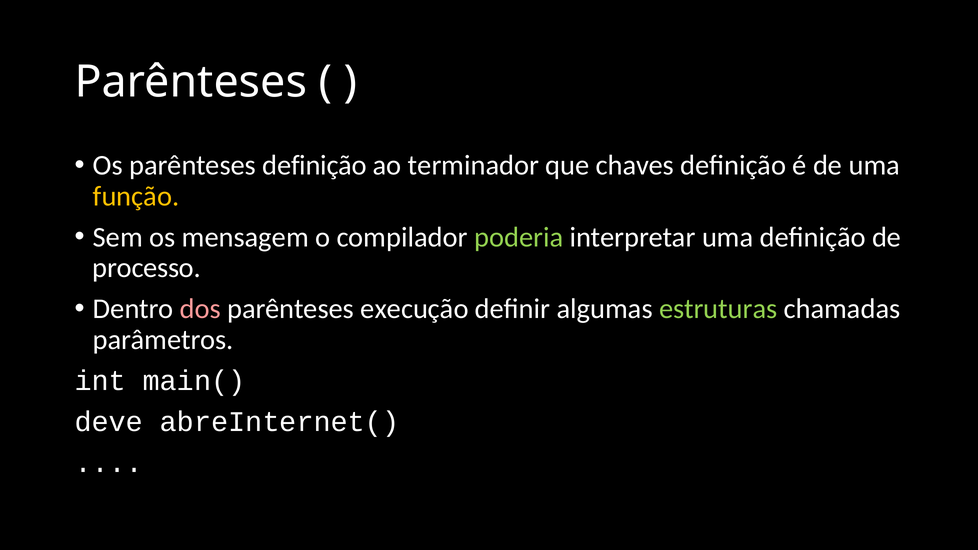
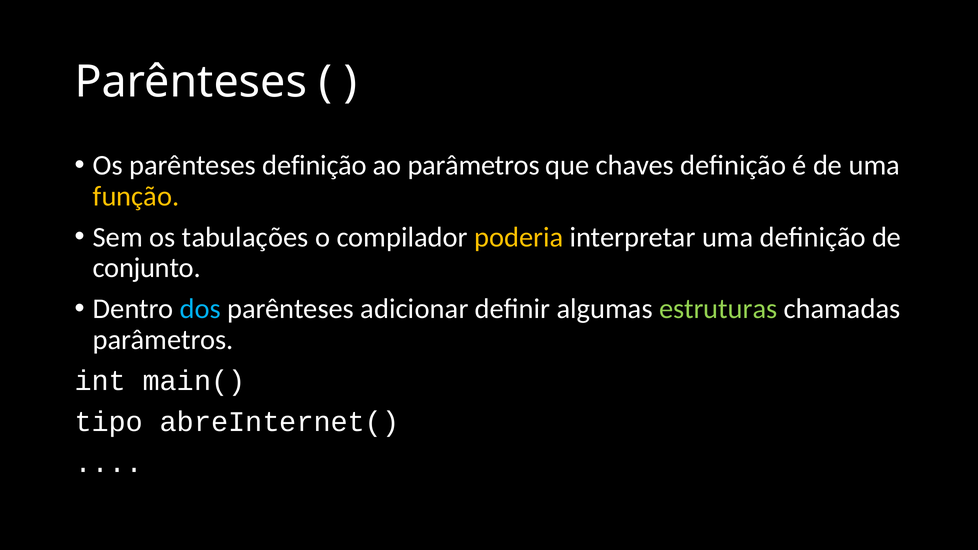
ao terminador: terminador -> parâmetros
mensagem: mensagem -> tabulações
poderia colour: light green -> yellow
processo: processo -> conjunto
dos colour: pink -> light blue
execução: execução -> adicionar
deve: deve -> tipo
